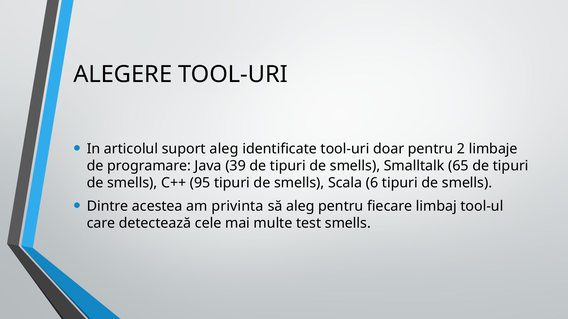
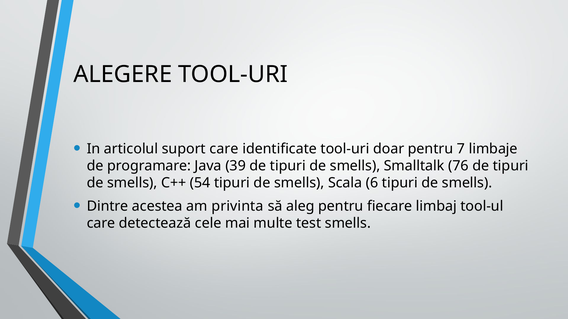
suport aleg: aleg -> care
2: 2 -> 7
65: 65 -> 76
95: 95 -> 54
